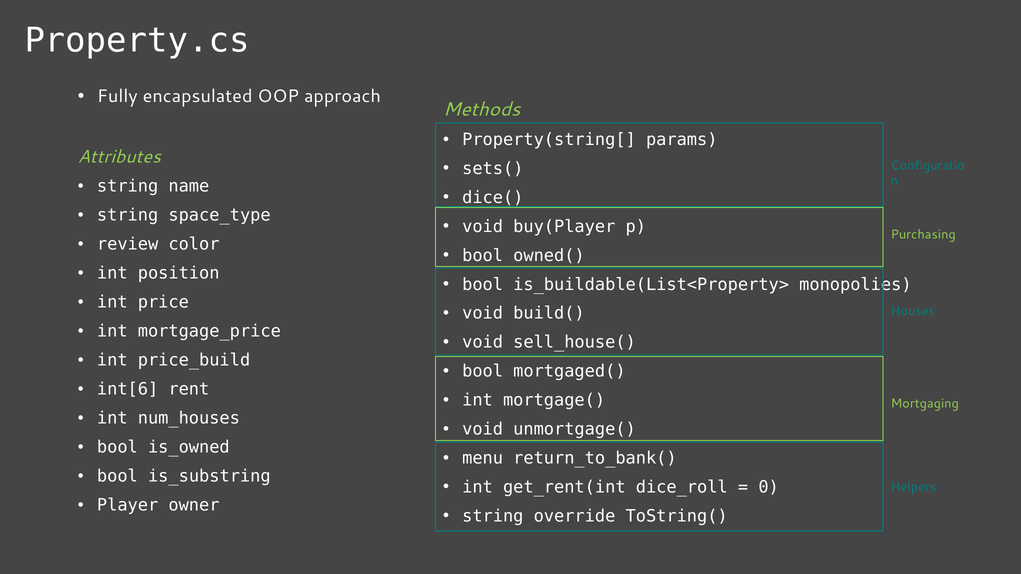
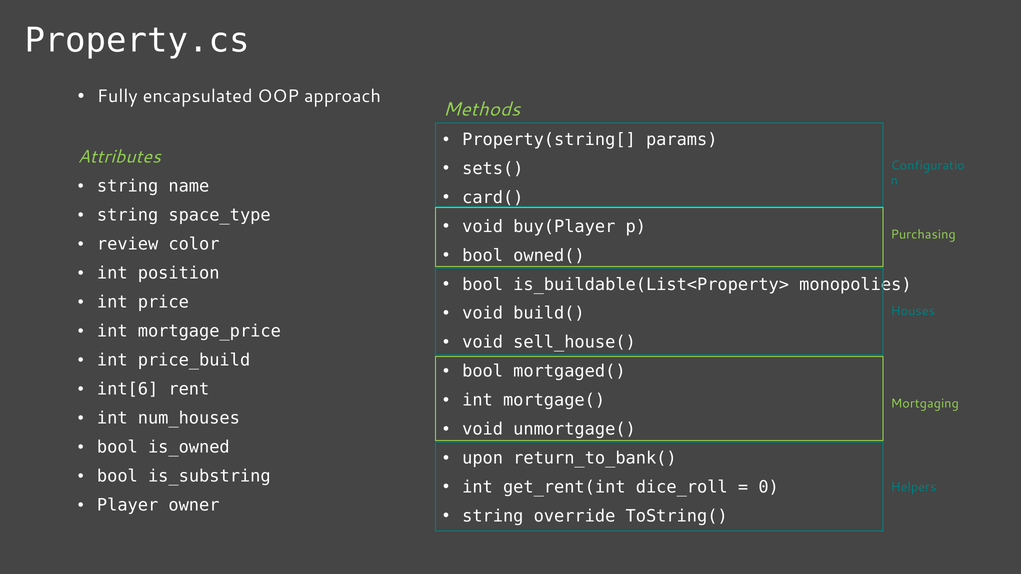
dice(: dice( -> card(
menu: menu -> upon
